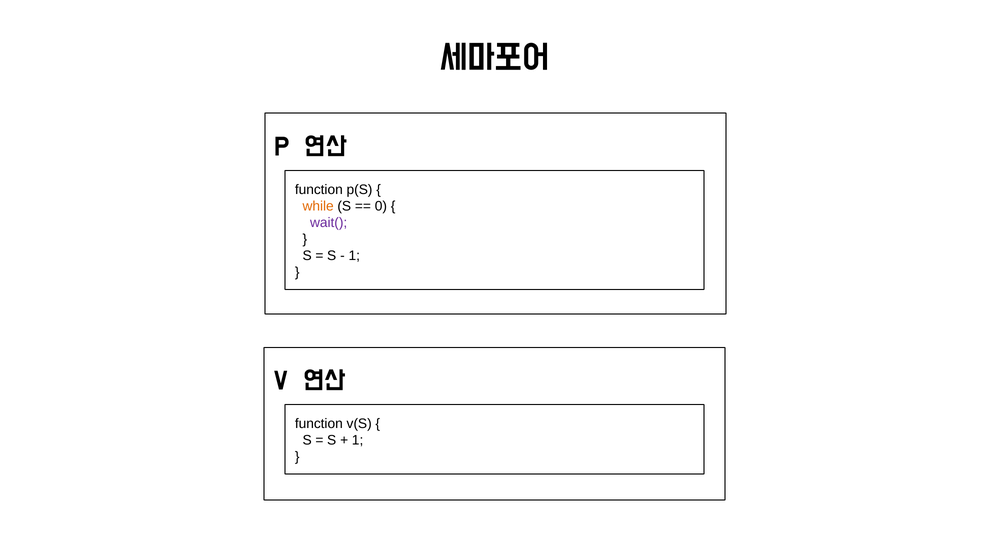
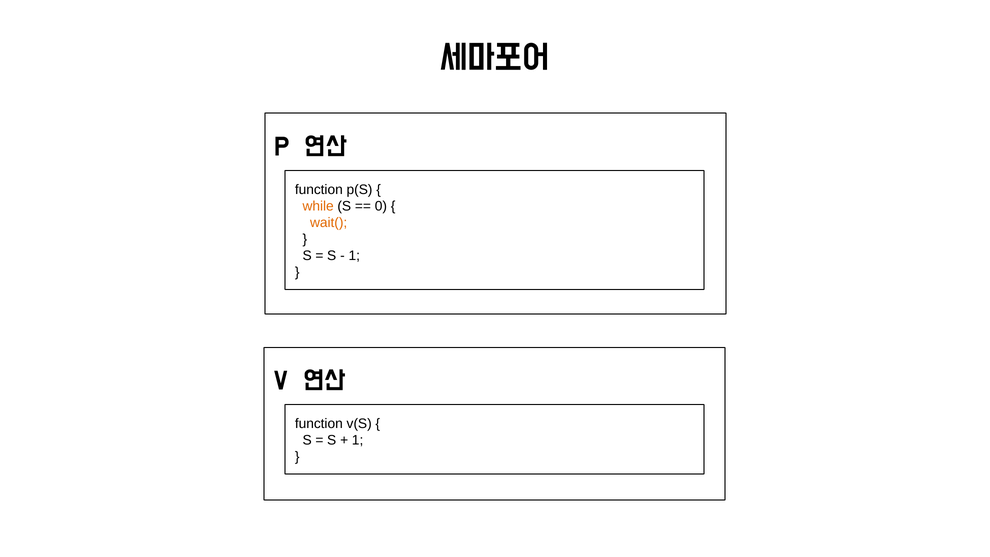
wait( colour: purple -> orange
